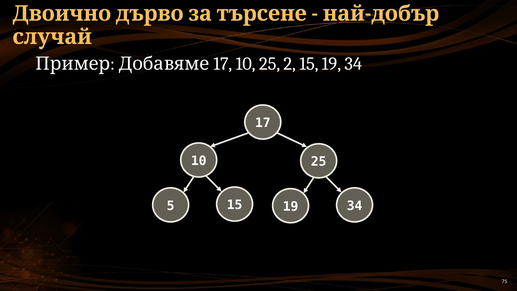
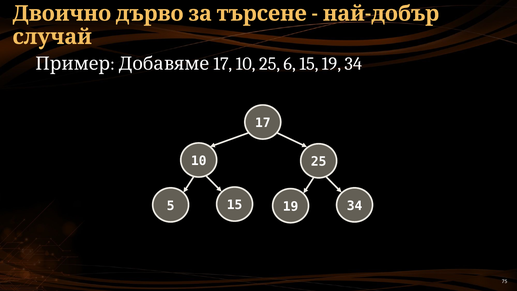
2: 2 -> 6
